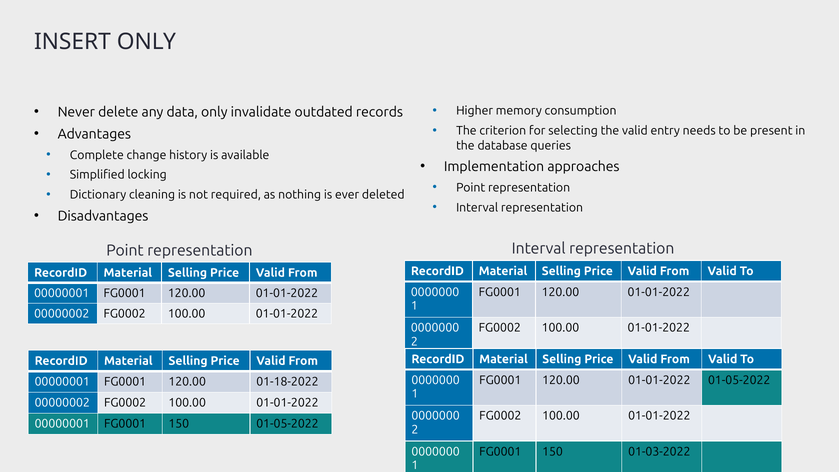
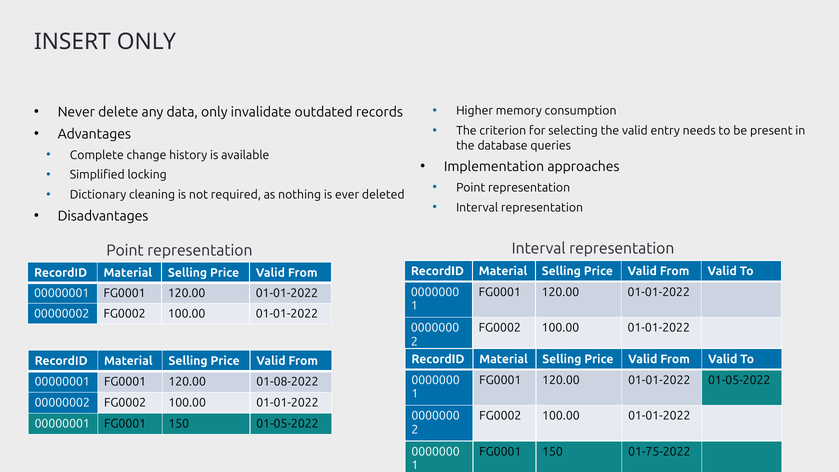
01-18-2022: 01-18-2022 -> 01-08-2022
01-03-2022: 01-03-2022 -> 01-75-2022
